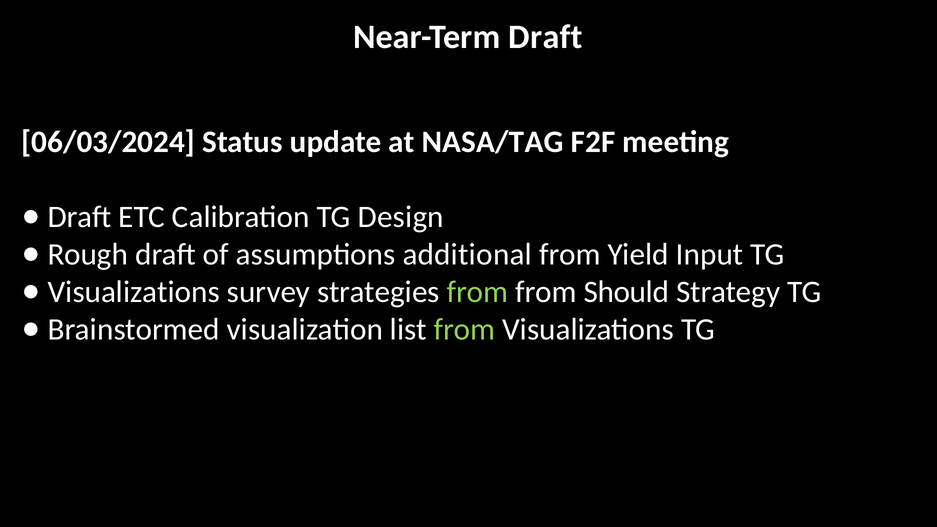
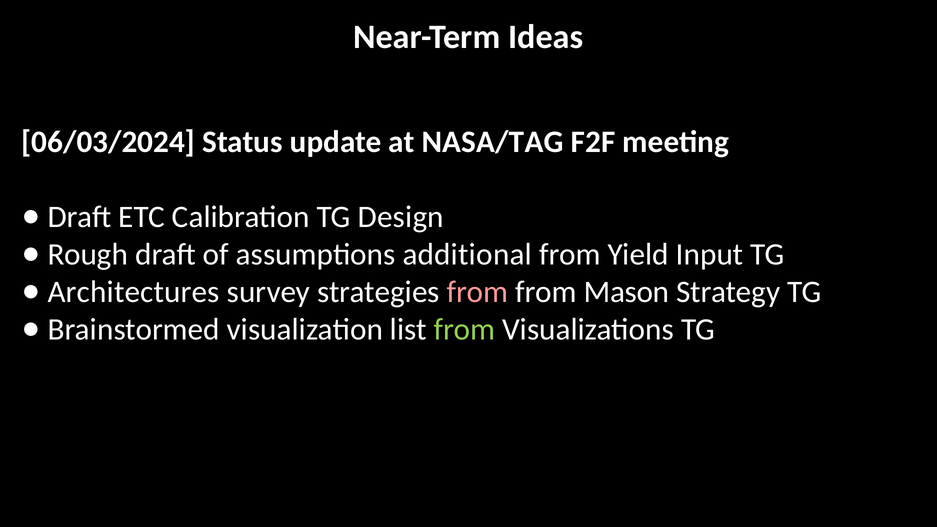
Near-Term Draft: Draft -> Ideas
Visualizations at (134, 292): Visualizations -> Architectures
from at (477, 292) colour: light green -> pink
Should: Should -> Mason
